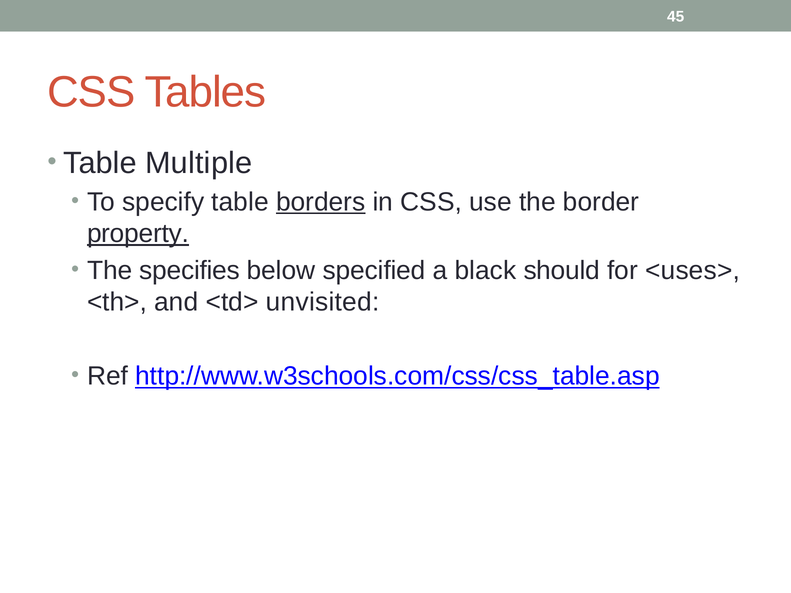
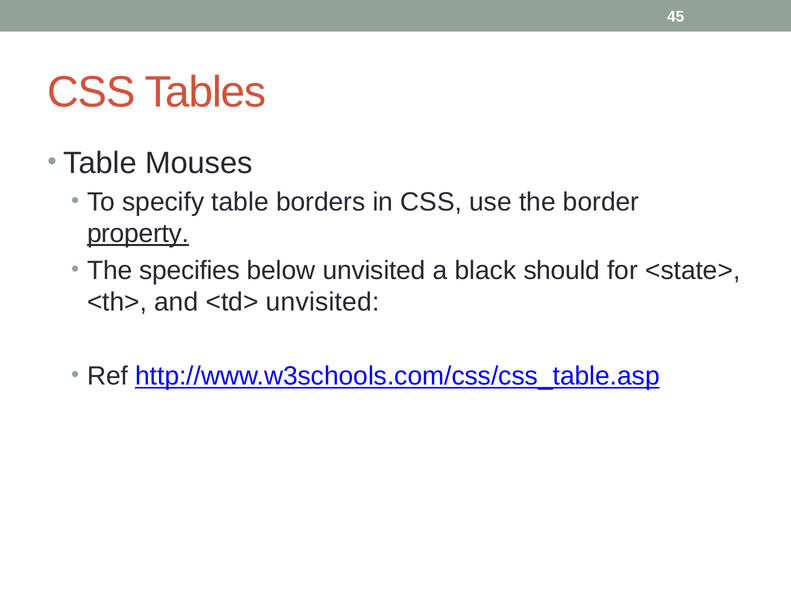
Multiple: Multiple -> Mouses
borders underline: present -> none
below specified: specified -> unvisited
<uses>: <uses> -> <state>
